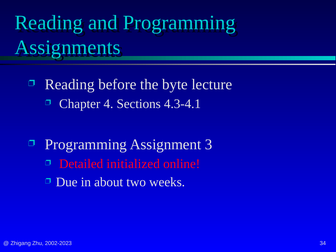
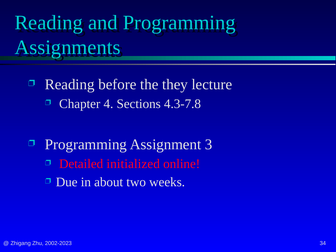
byte: byte -> they
4.3-4.1: 4.3-4.1 -> 4.3-7.8
